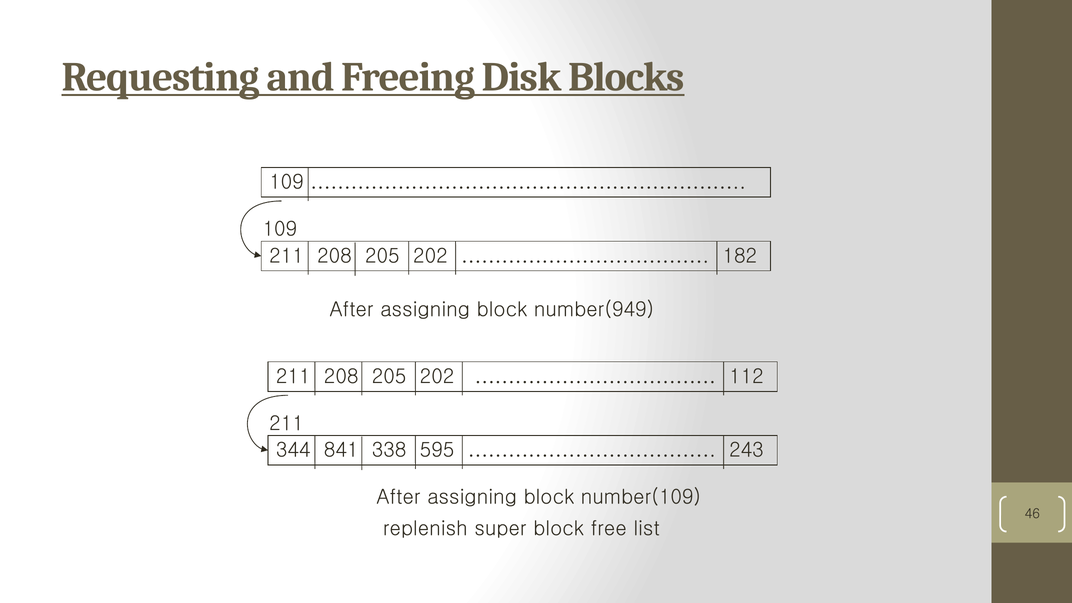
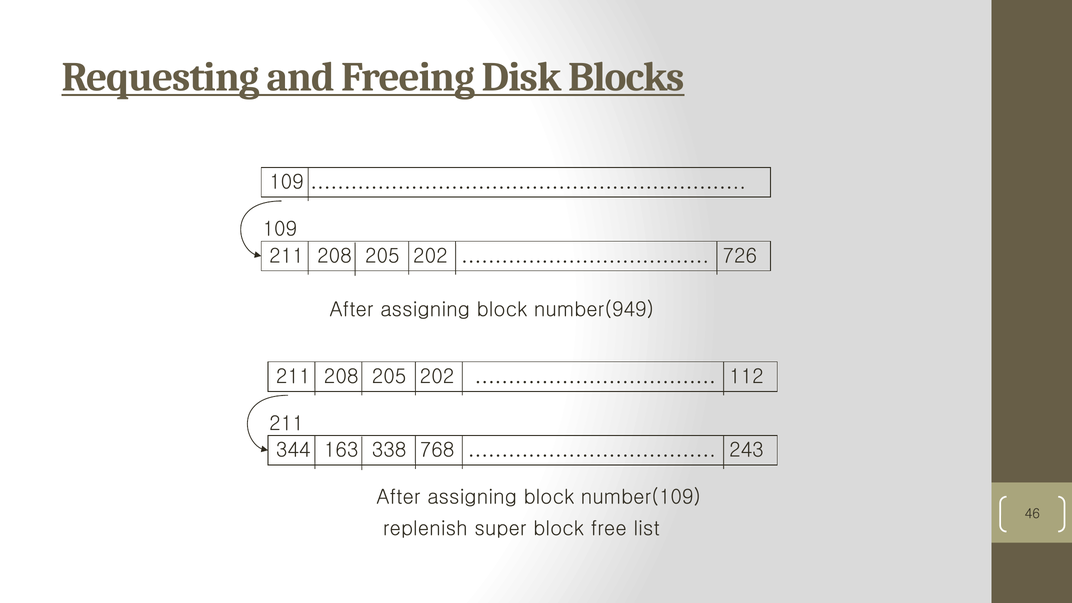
182: 182 -> 726
841: 841 -> 163
595: 595 -> 768
